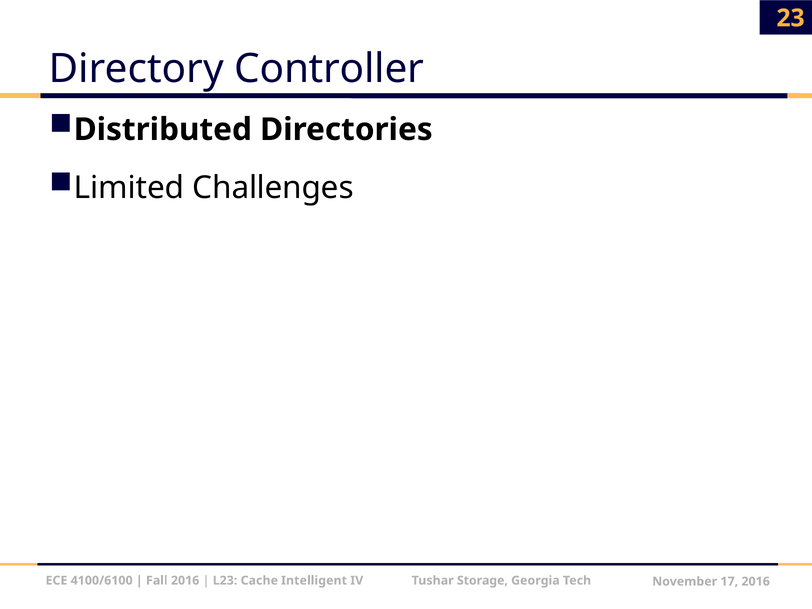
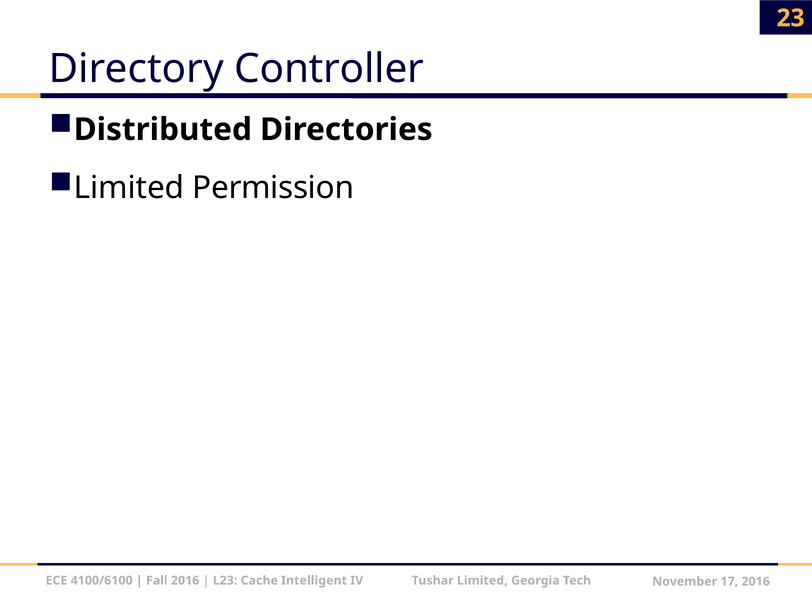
Challenges: Challenges -> Permission
Tushar Storage: Storage -> Limited
